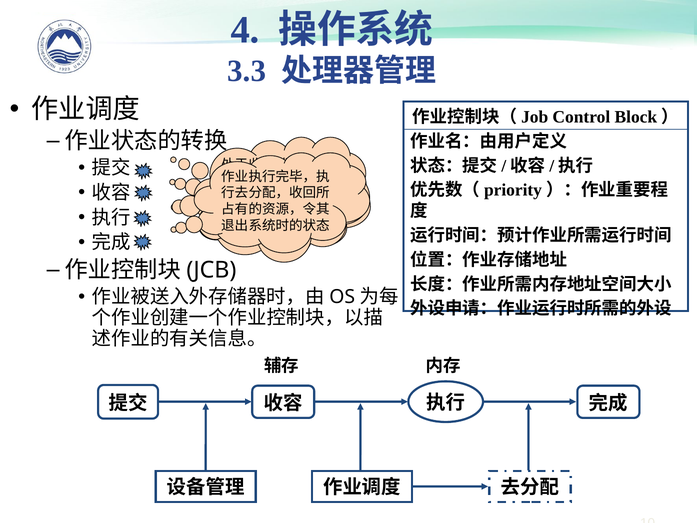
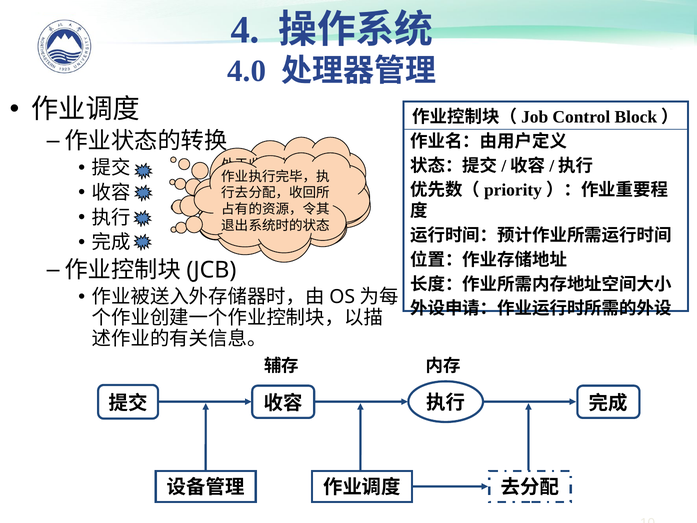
3.3: 3.3 -> 4.0
